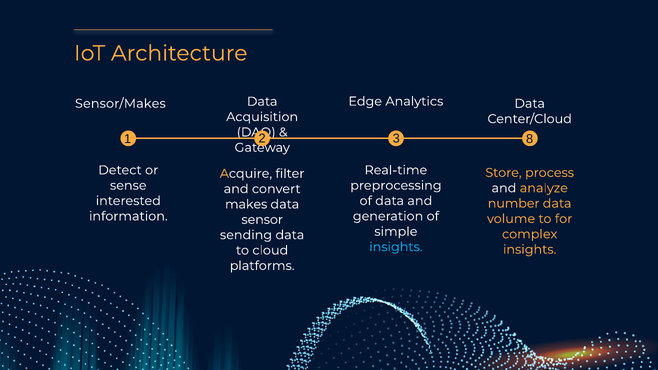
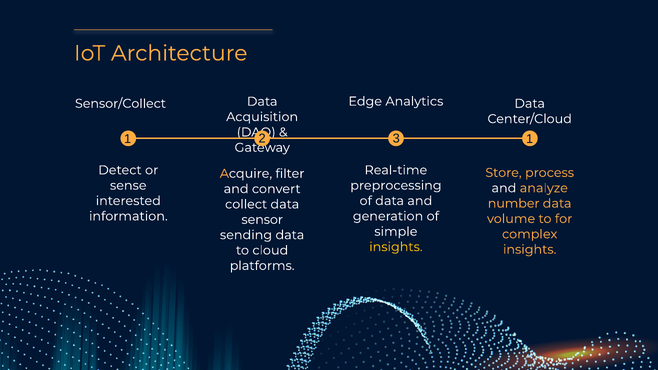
Sensor/Makes: Sensor/Makes -> Sensor/Collect
3 8: 8 -> 1
makes: makes -> collect
insights at (396, 247) colour: light blue -> yellow
